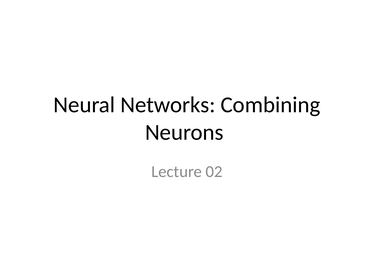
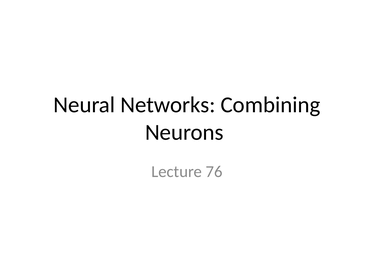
02: 02 -> 76
